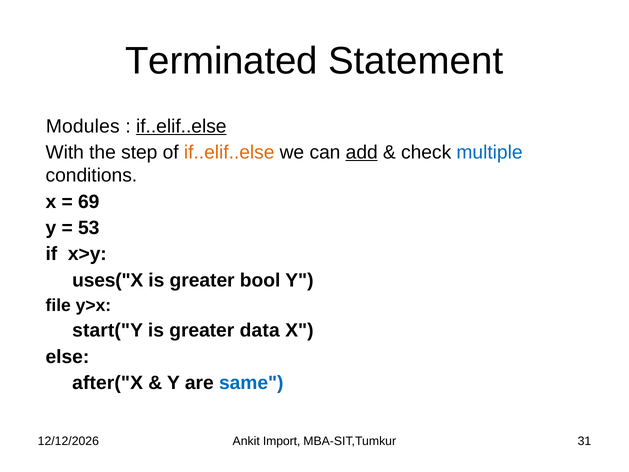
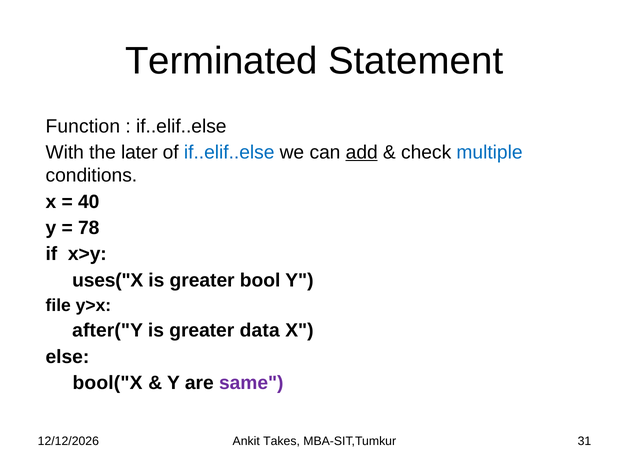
Modules: Modules -> Function
if..elif..else at (181, 126) underline: present -> none
step: step -> later
if..elif..else at (229, 152) colour: orange -> blue
69: 69 -> 40
53: 53 -> 78
start("Y: start("Y -> after("Y
after("X: after("X -> bool("X
same colour: blue -> purple
Import: Import -> Takes
